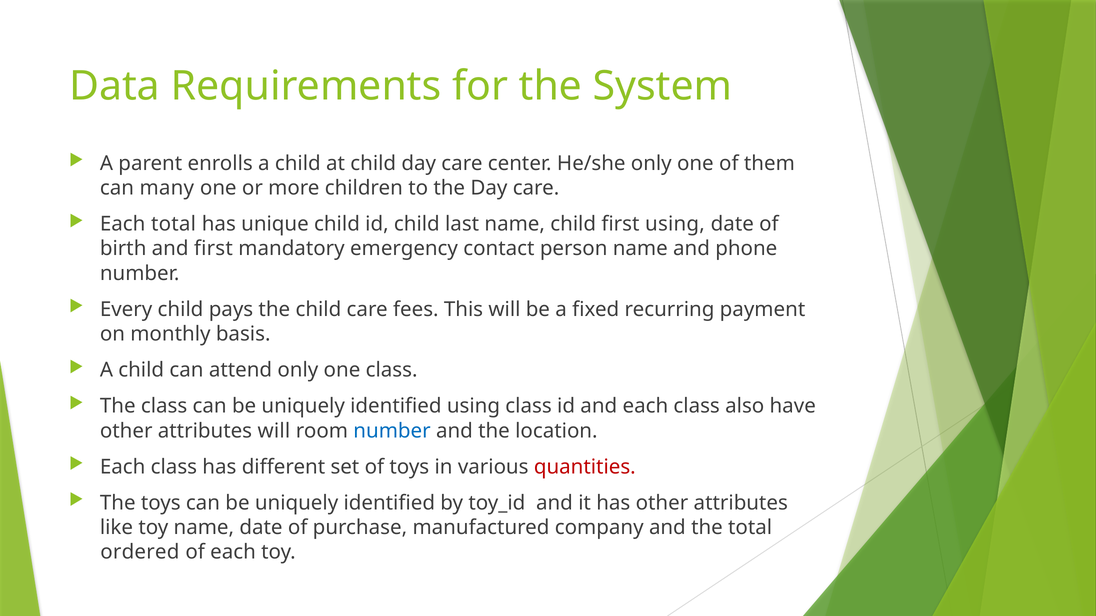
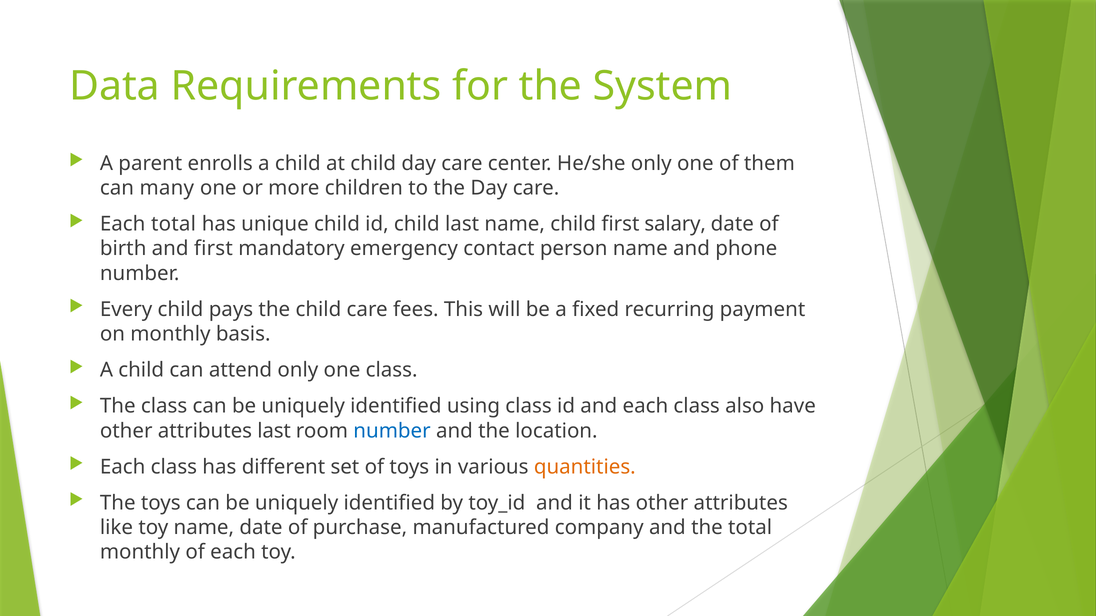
first using: using -> salary
attributes will: will -> last
quantities colour: red -> orange
ordered at (140, 553): ordered -> monthly
